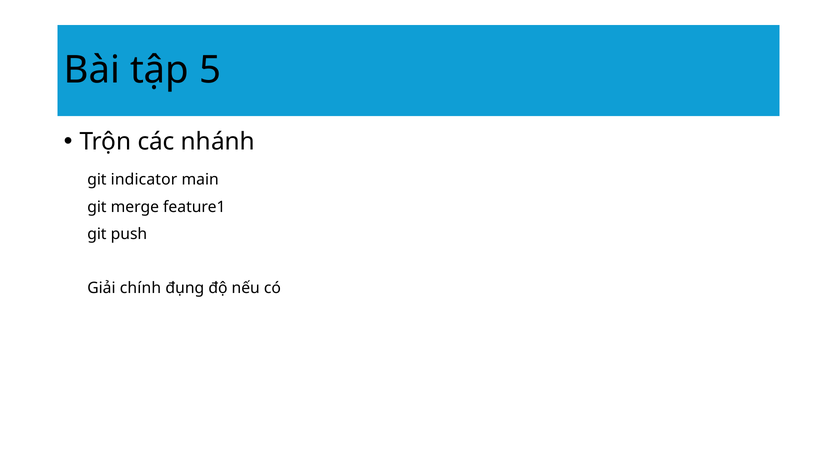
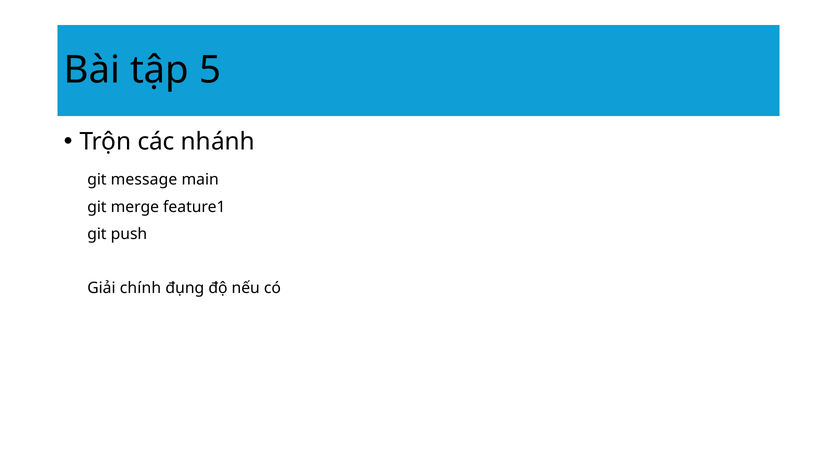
indicator: indicator -> message
